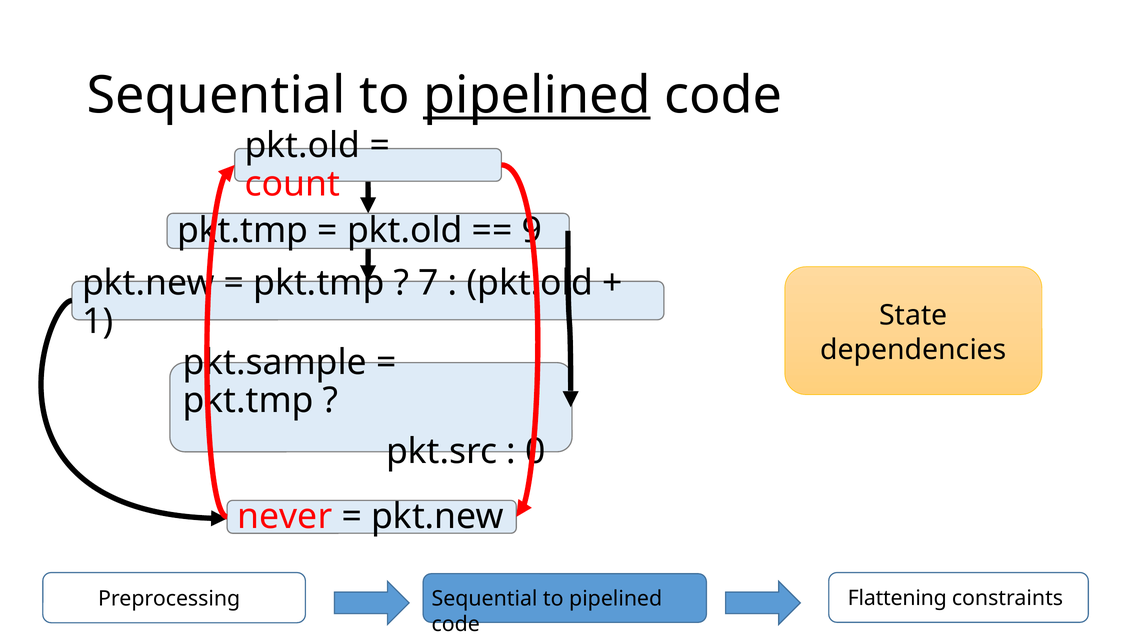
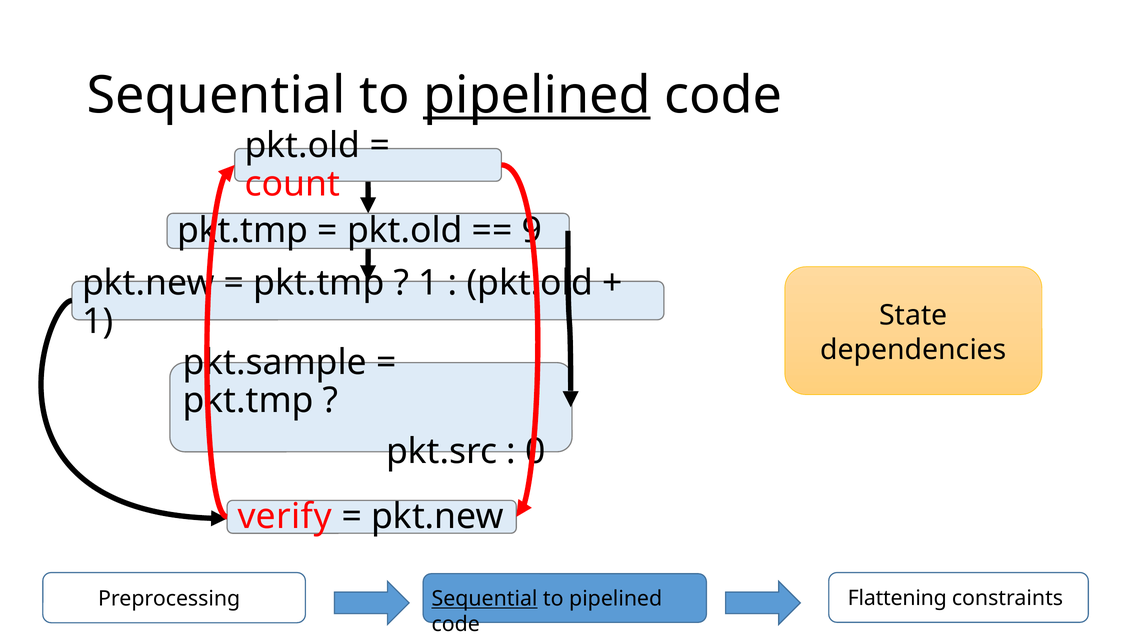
7 at (428, 283): 7 -> 1
never: never -> verify
Sequential at (485, 599) underline: none -> present
